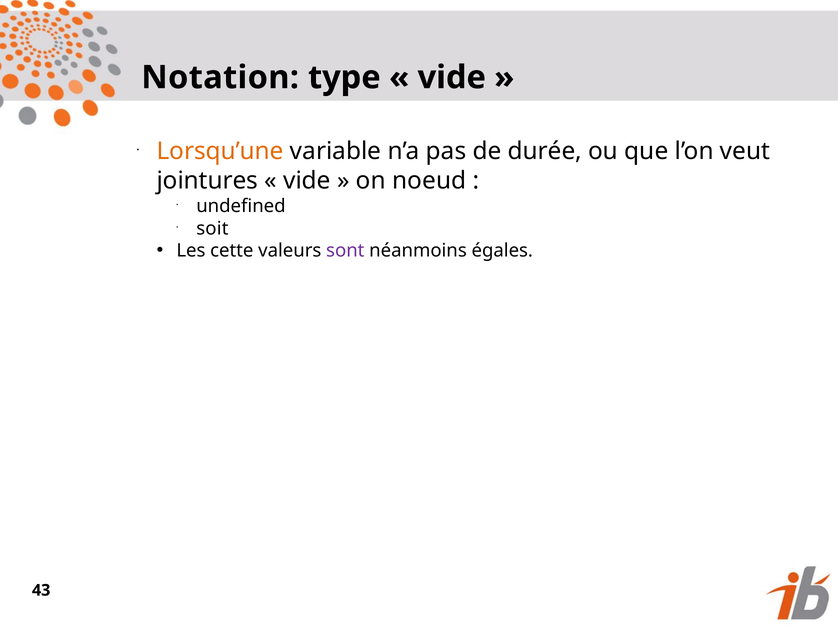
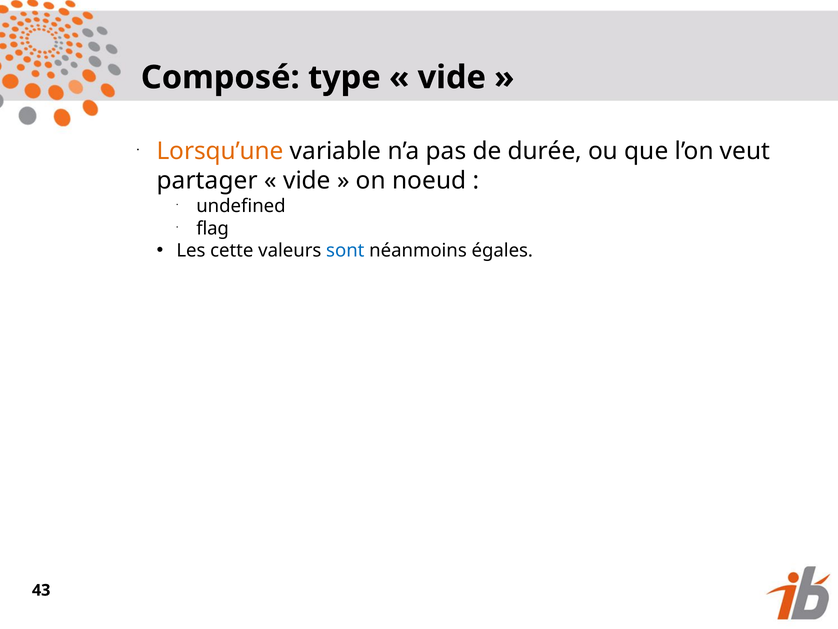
Notation: Notation -> Composé
jointures: jointures -> partager
soit: soit -> flag
sont colour: purple -> blue
